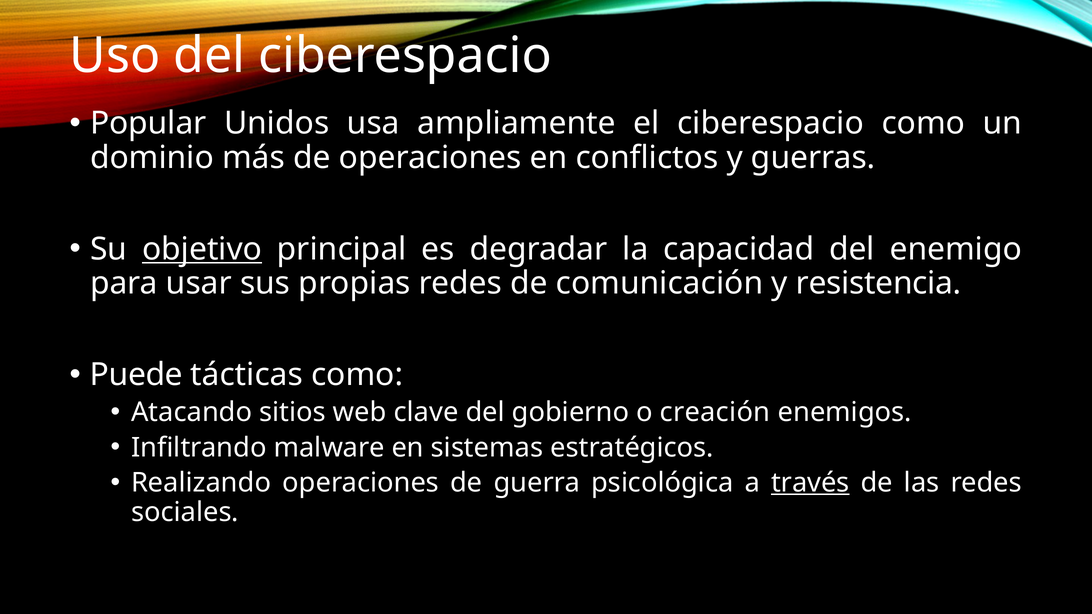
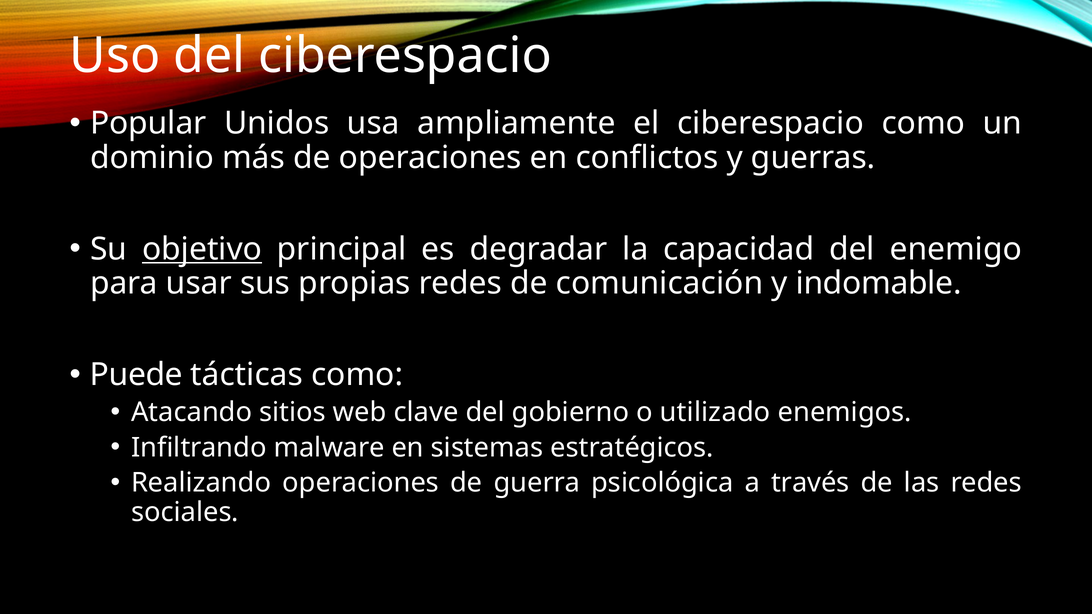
resistencia: resistencia -> indomable
creación: creación -> utilizado
través underline: present -> none
